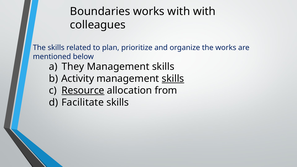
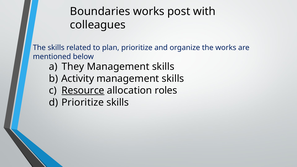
works with: with -> post
skills at (173, 79) underline: present -> none
from: from -> roles
Facilitate at (83, 102): Facilitate -> Prioritize
